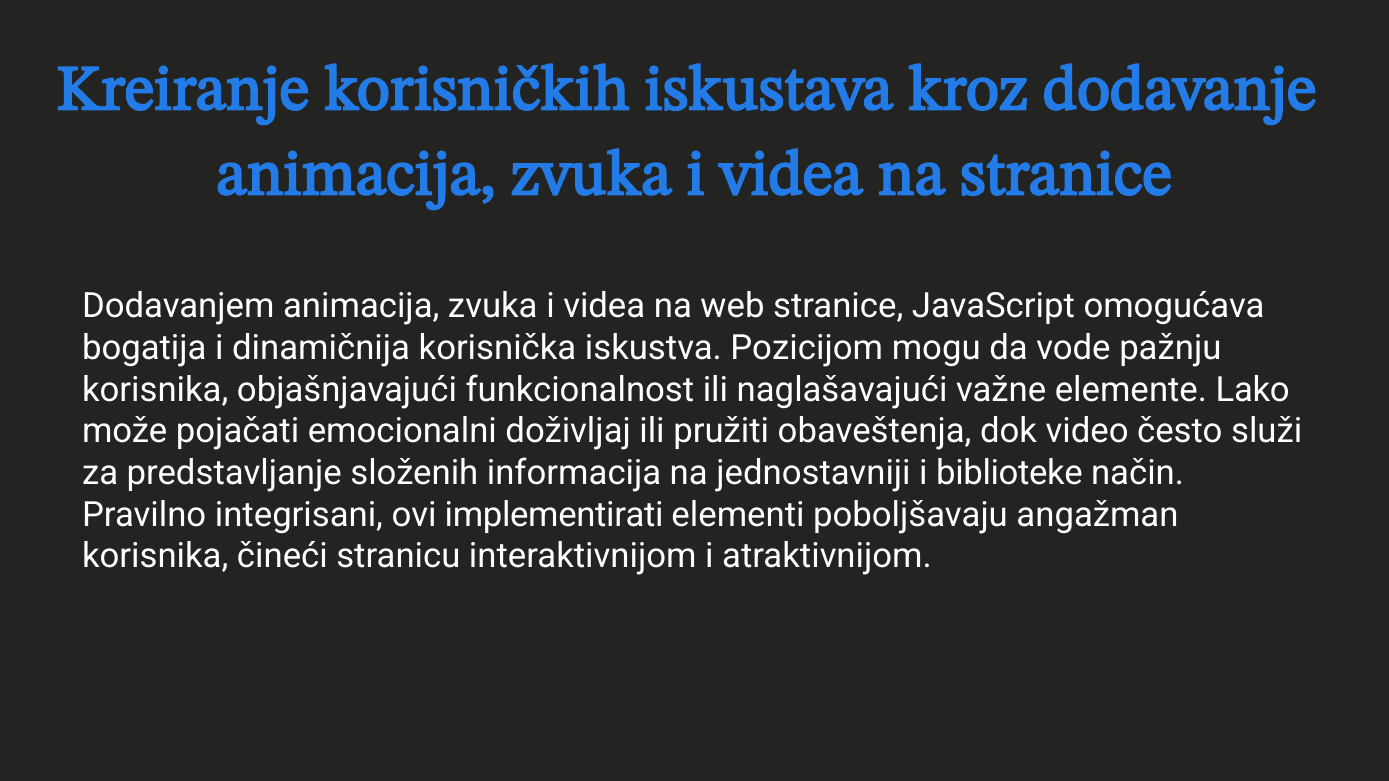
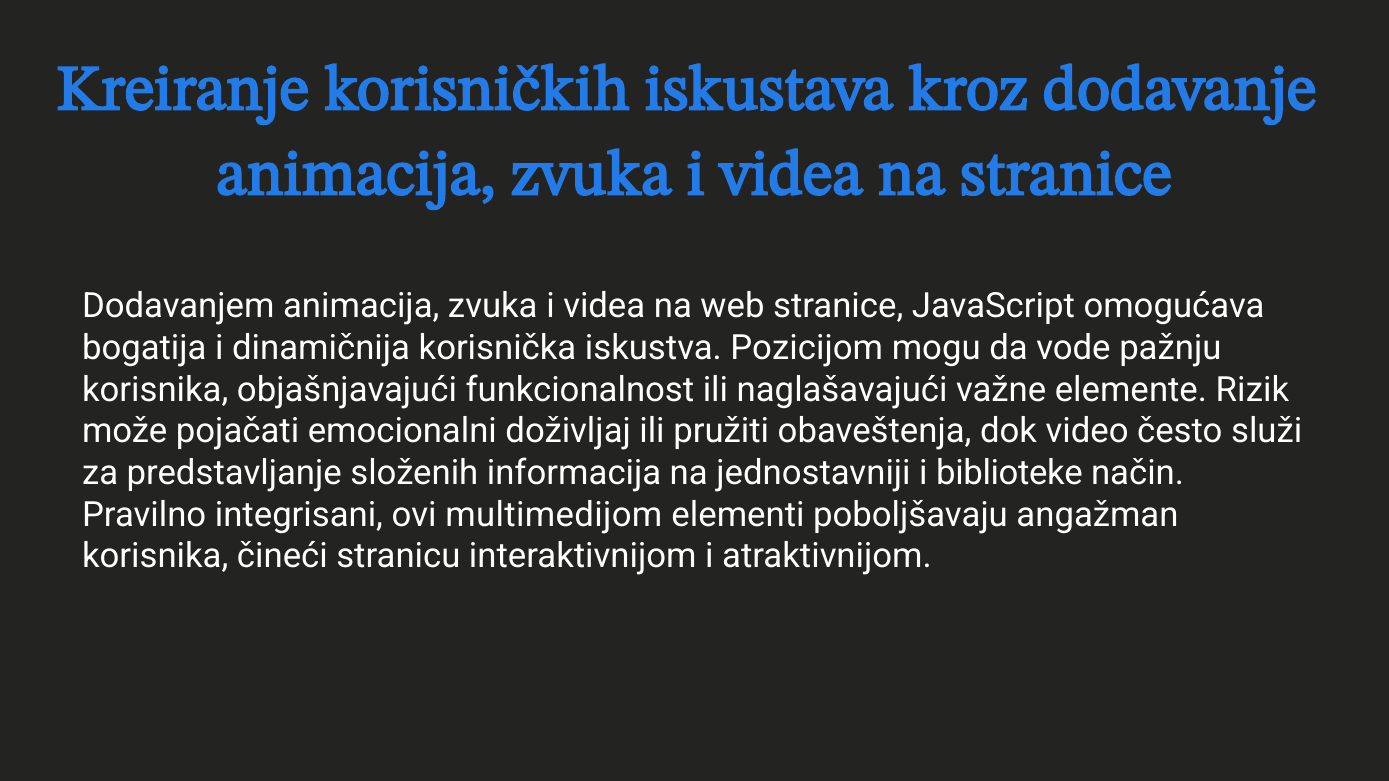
Lako: Lako -> Rizik
implementirati: implementirati -> multimedijom
